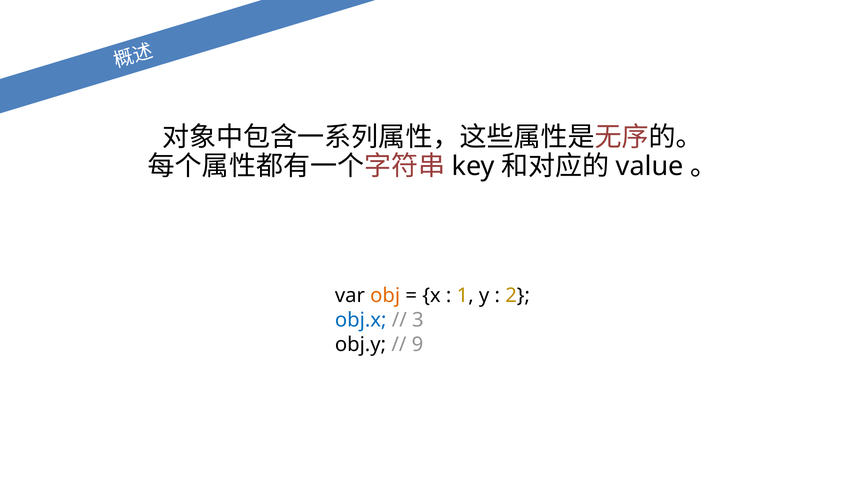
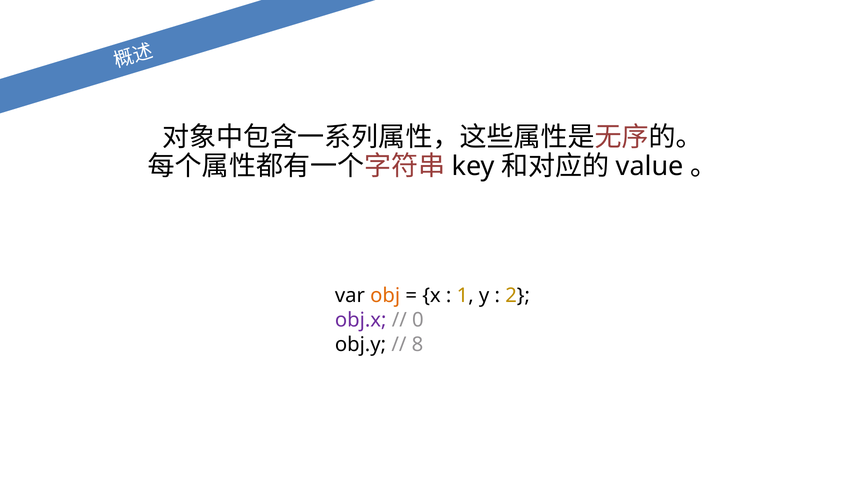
obj.x colour: blue -> purple
3: 3 -> 0
9: 9 -> 8
